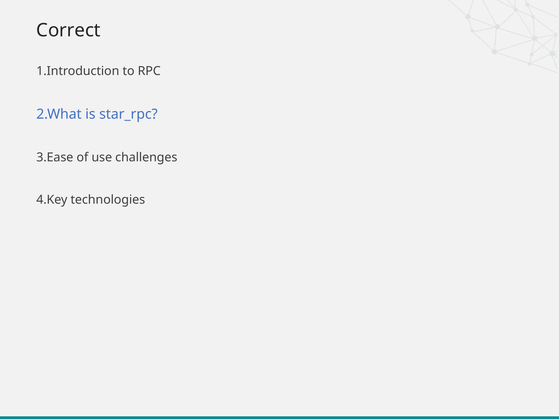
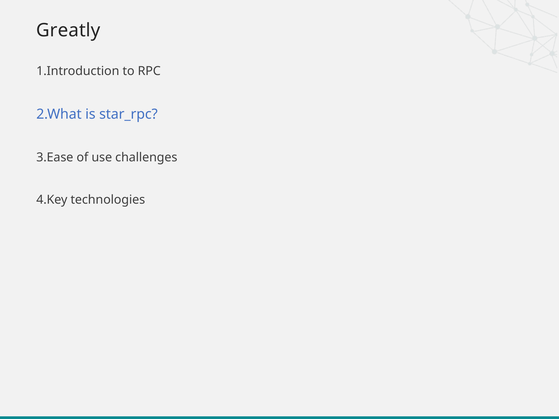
Correct: Correct -> Greatly
